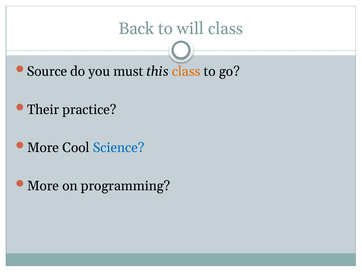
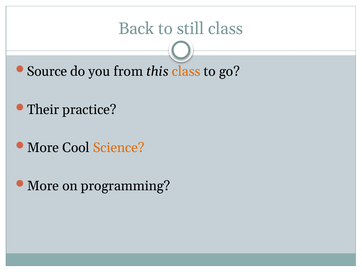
will: will -> still
must: must -> from
Science colour: blue -> orange
